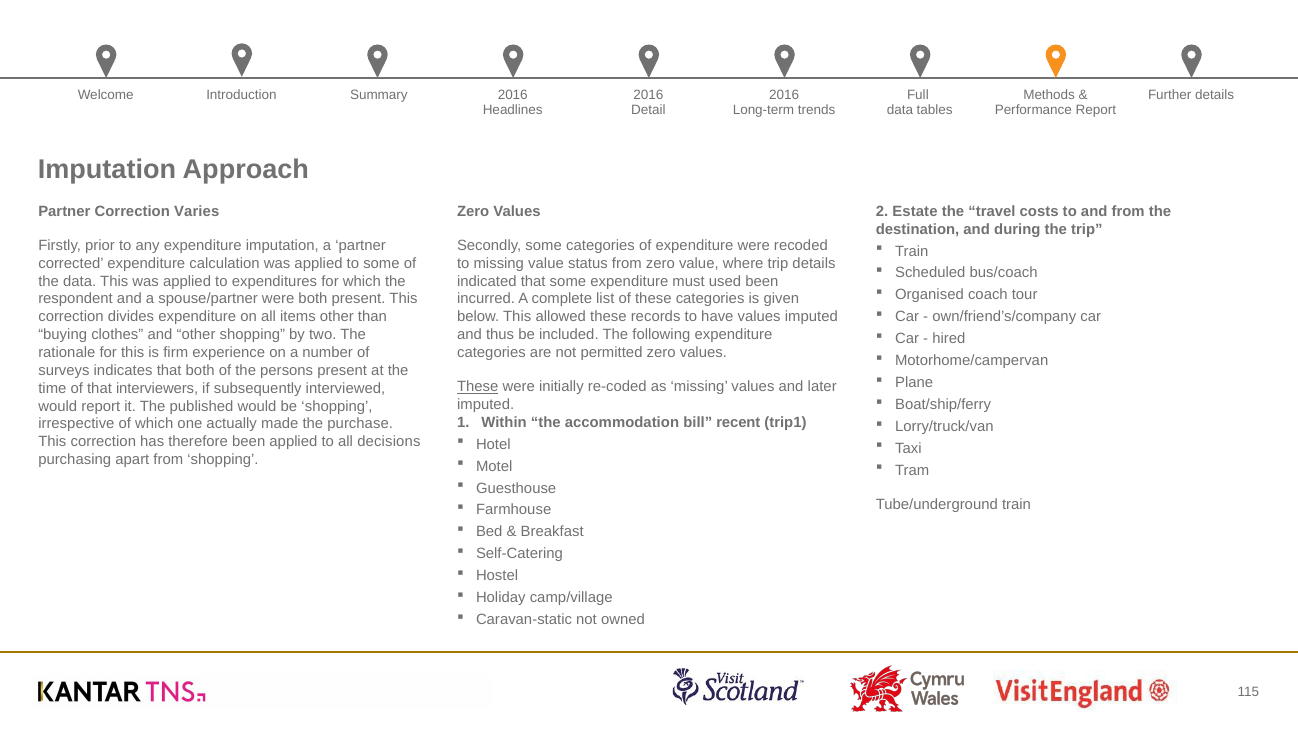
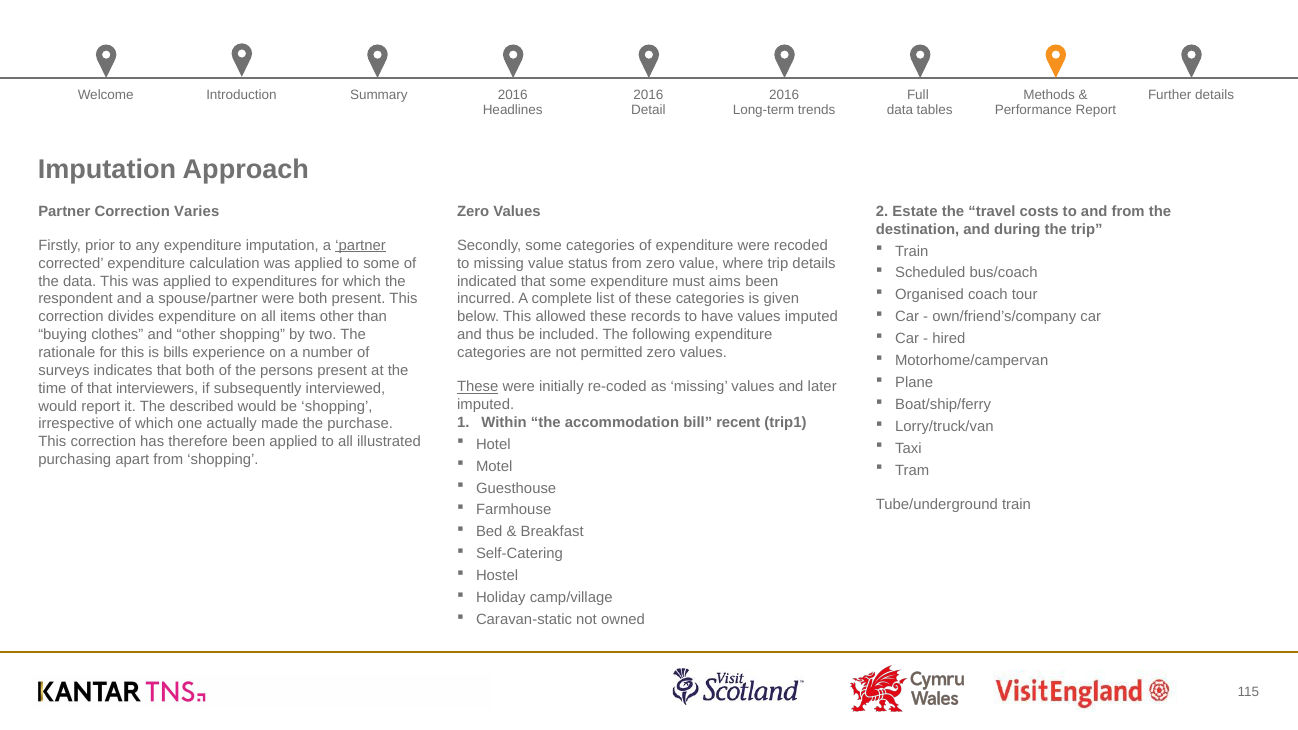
partner at (361, 245) underline: none -> present
used: used -> aims
firm: firm -> bills
published: published -> described
decisions: decisions -> illustrated
